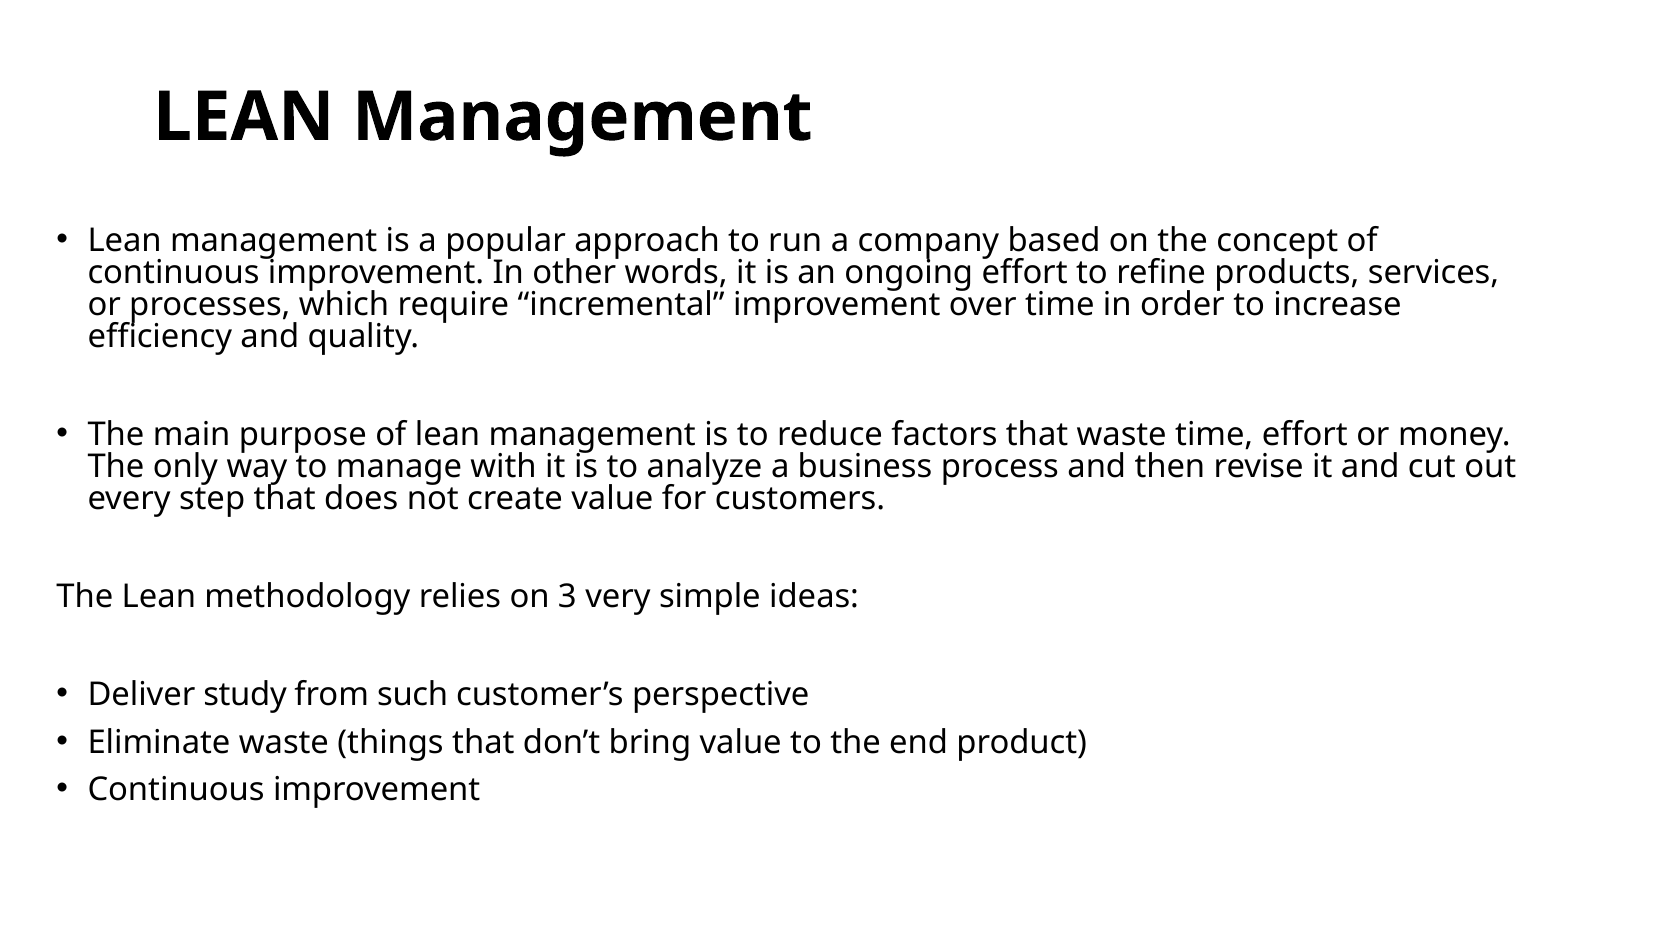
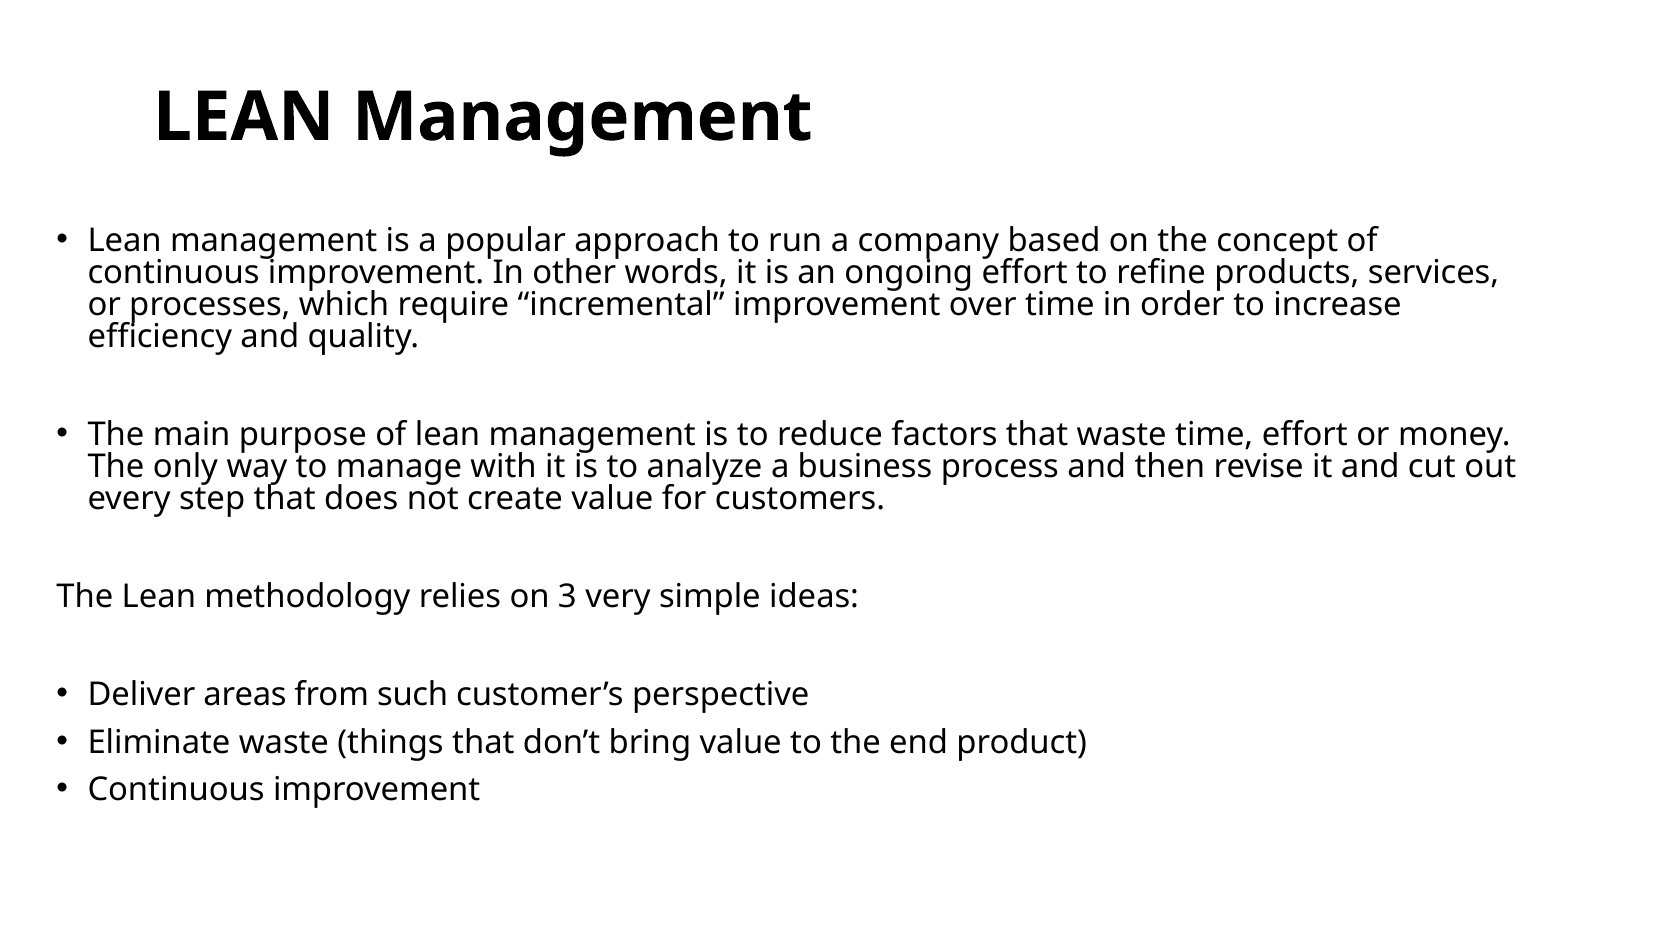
study: study -> areas
